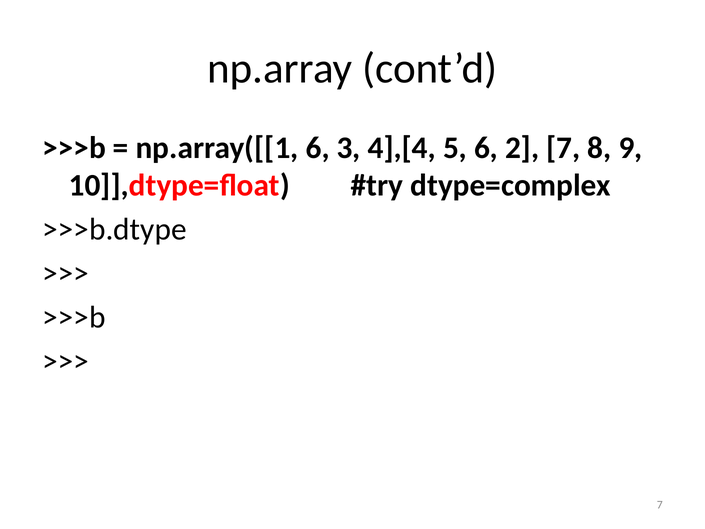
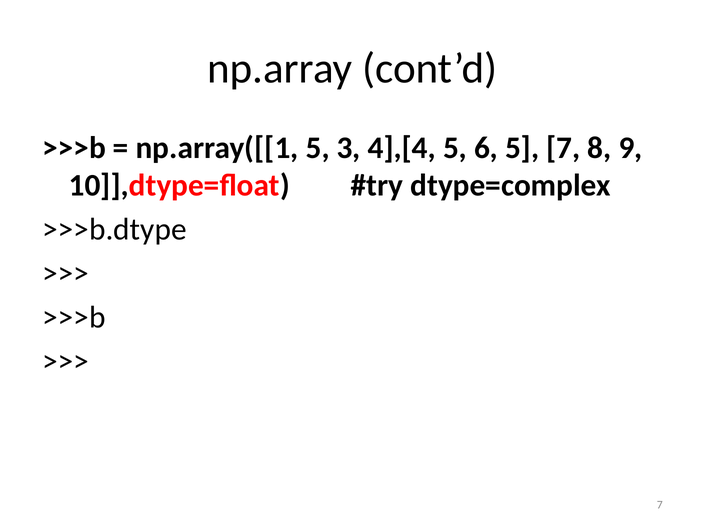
np.array([[1 6: 6 -> 5
6 2: 2 -> 5
